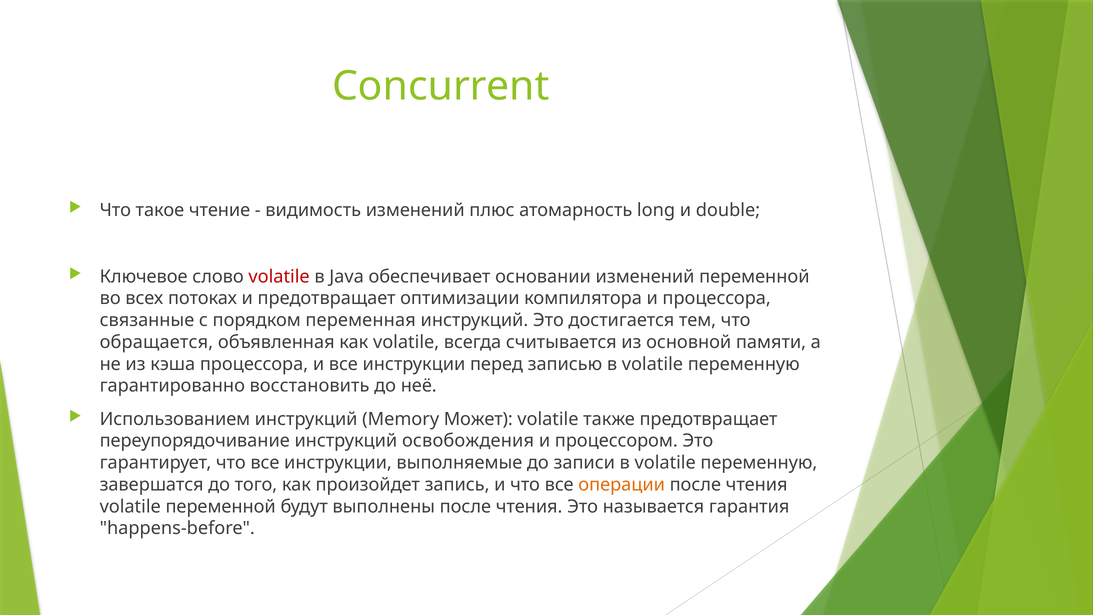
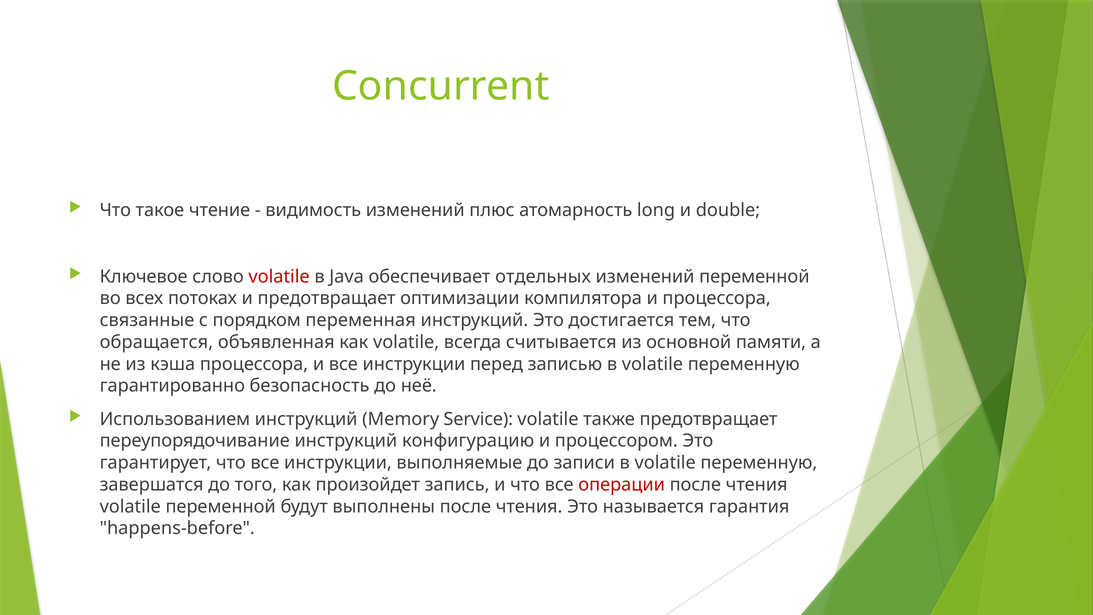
основании: основании -> отдельных
восстановить: восстановить -> безопасность
Может: Может -> Service
освобождения: освобождения -> конфигурацию
операции colour: orange -> red
